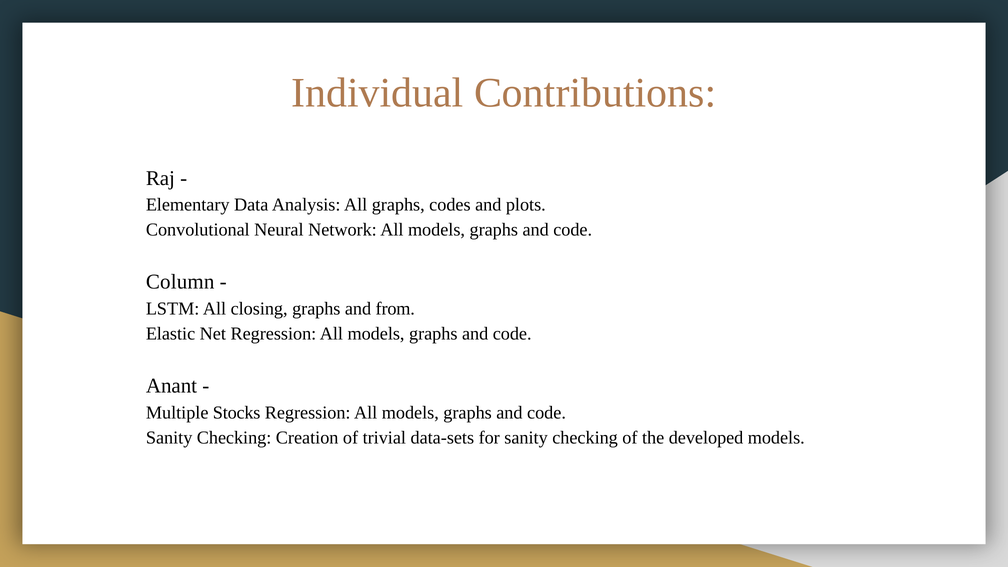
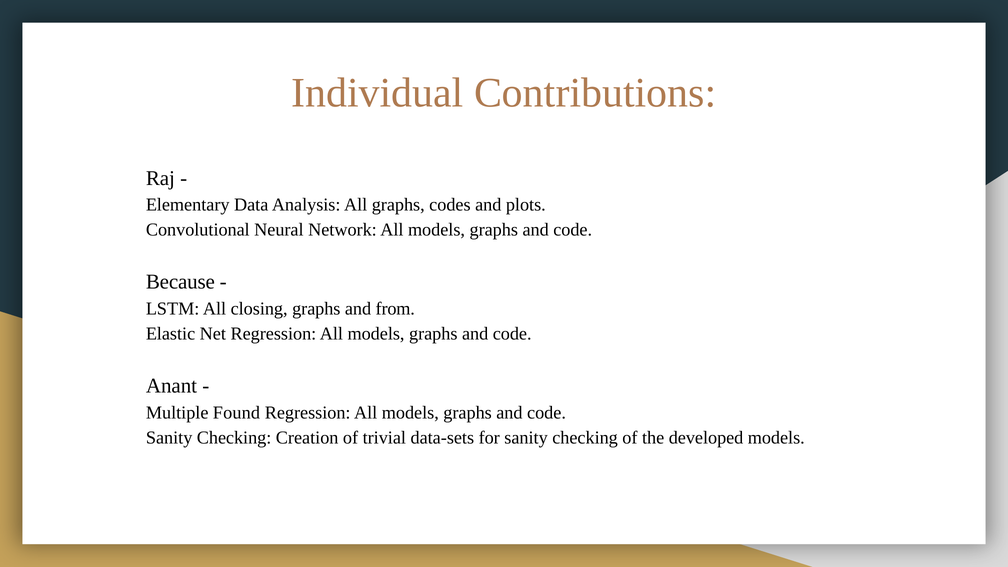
Column: Column -> Because
Stocks: Stocks -> Found
